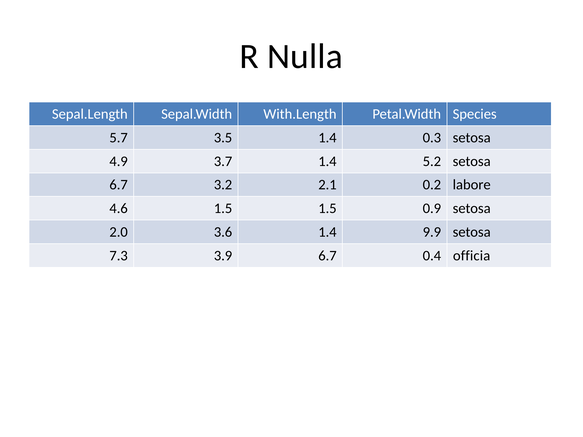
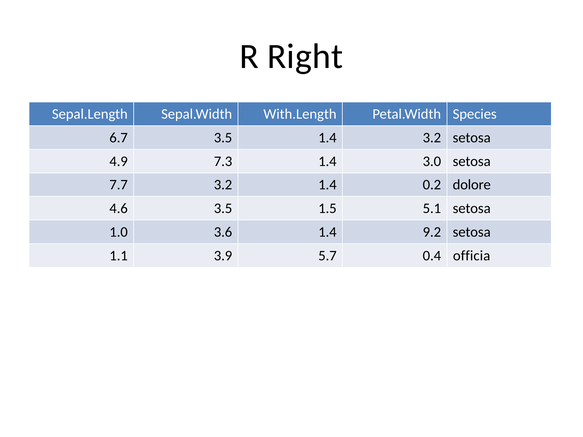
Nulla: Nulla -> Right
5.7: 5.7 -> 6.7
1.4 0.3: 0.3 -> 3.2
3.7: 3.7 -> 7.3
5.2: 5.2 -> 3.0
6.7 at (119, 185): 6.7 -> 7.7
3.2 2.1: 2.1 -> 1.4
labore: labore -> dolore
4.6 1.5: 1.5 -> 3.5
0.9: 0.9 -> 5.1
2.0: 2.0 -> 1.0
9.9: 9.9 -> 9.2
7.3: 7.3 -> 1.1
3.9 6.7: 6.7 -> 5.7
